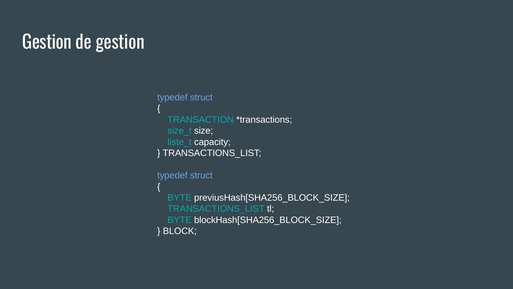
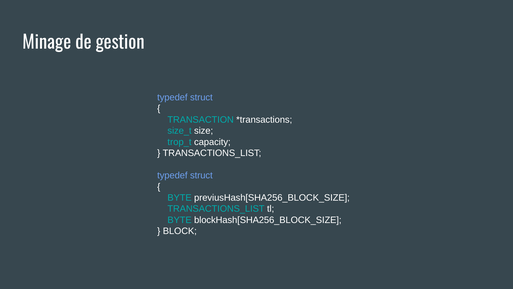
Gestion at (47, 43): Gestion -> Minage
liste_t: liste_t -> trop_t
